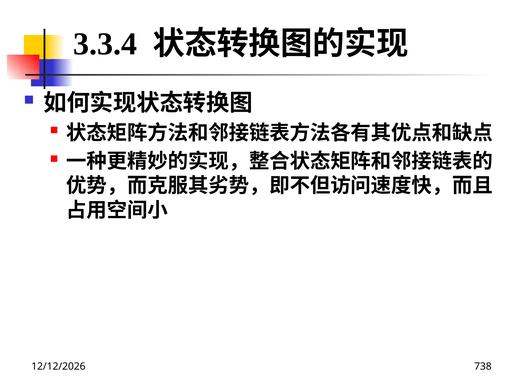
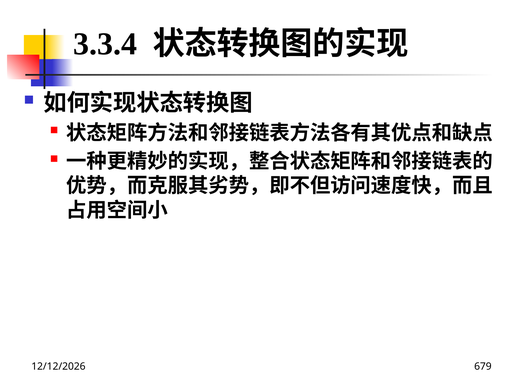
738: 738 -> 679
